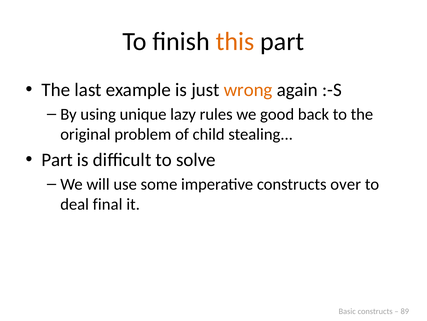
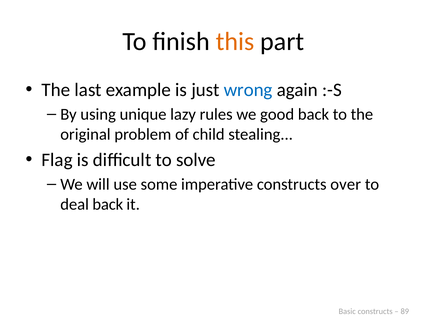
wrong colour: orange -> blue
Part at (57, 159): Part -> Flag
deal final: final -> back
